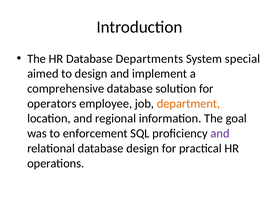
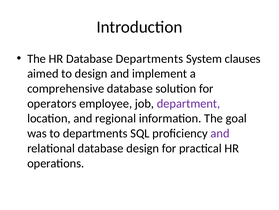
special: special -> clauses
department colour: orange -> purple
to enforcement: enforcement -> departments
